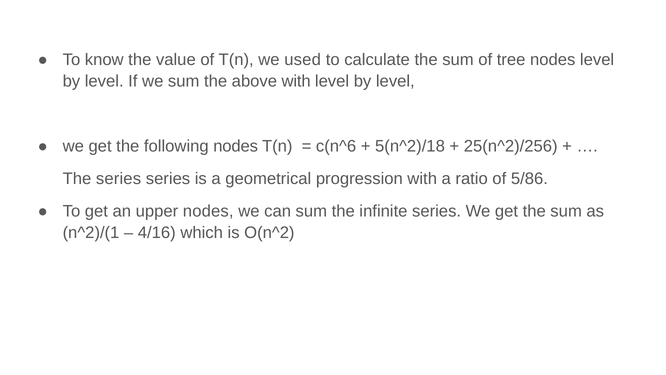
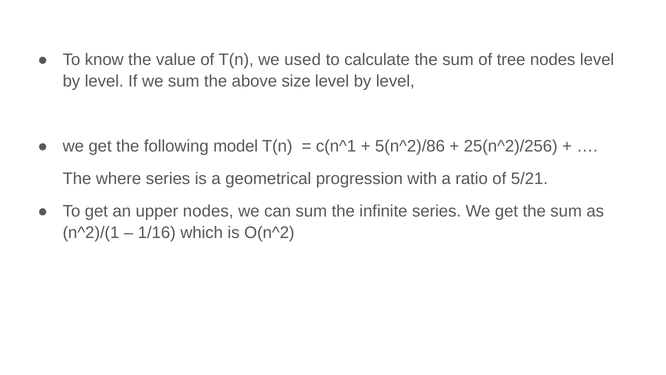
above with: with -> size
following nodes: nodes -> model
c(n^6: c(n^6 -> c(n^1
5(n^2)/18: 5(n^2)/18 -> 5(n^2)/86
The series: series -> where
5/86: 5/86 -> 5/21
4/16: 4/16 -> 1/16
